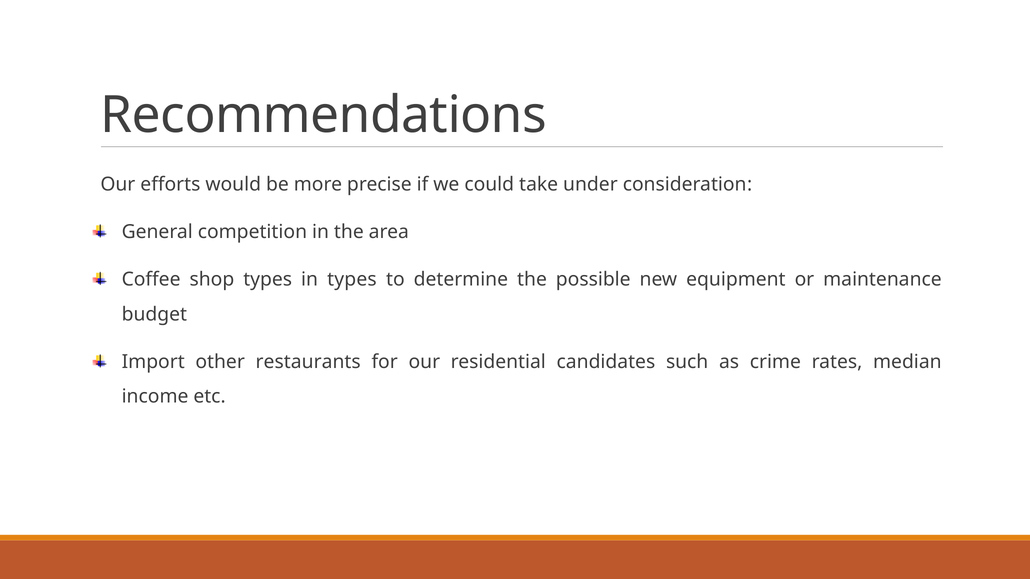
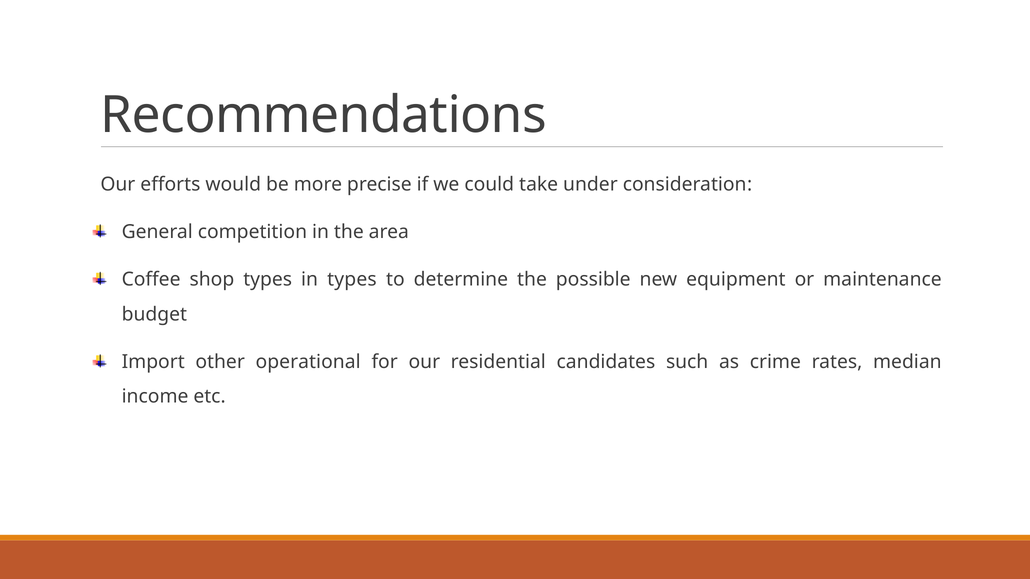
restaurants: restaurants -> operational
